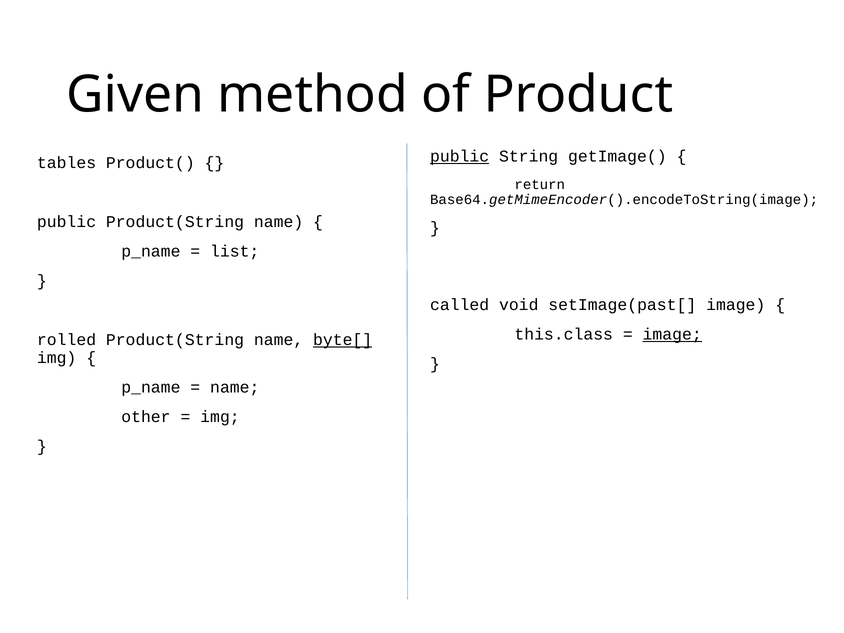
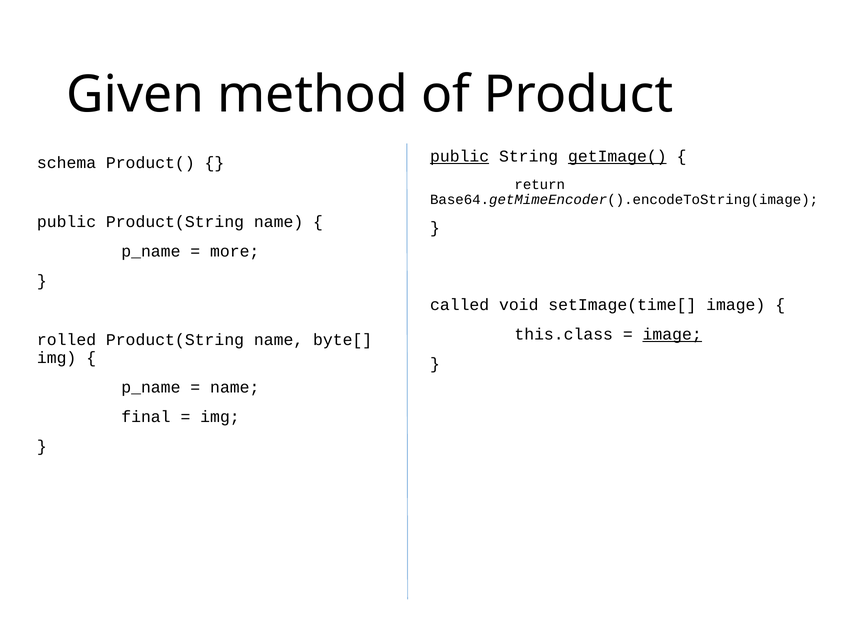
getImage( underline: none -> present
tables: tables -> schema
list: list -> more
setImage(past[: setImage(past[ -> setImage(time[
byte[ underline: present -> none
other: other -> final
